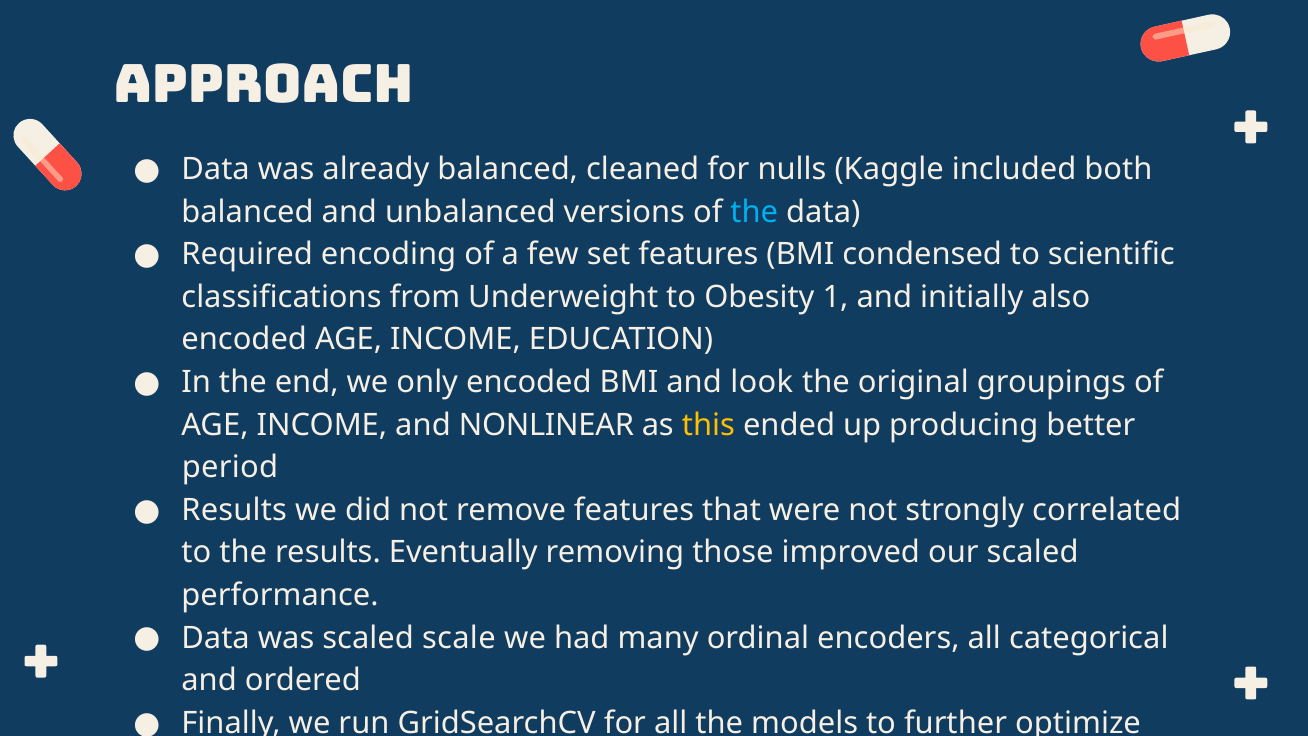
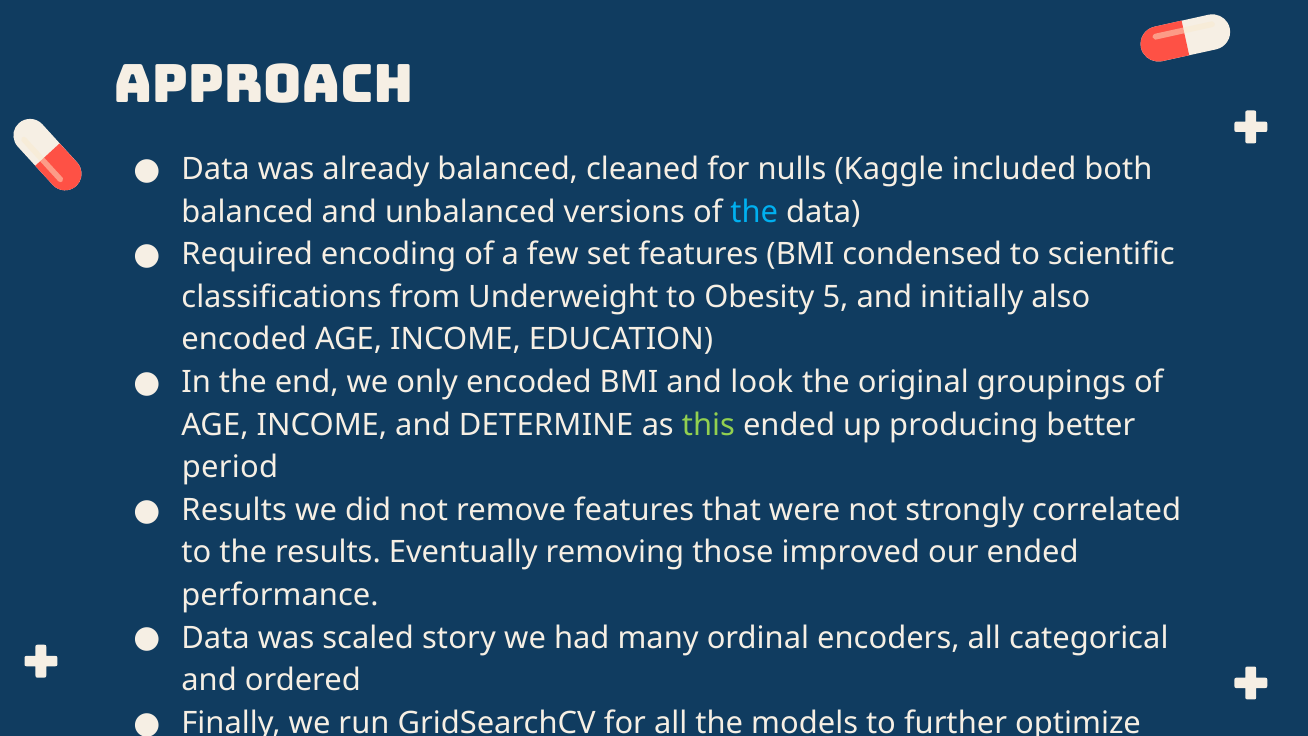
1: 1 -> 5
NONLINEAR: NONLINEAR -> DETERMINE
this colour: yellow -> light green
our scaled: scaled -> ended
scale: scale -> story
